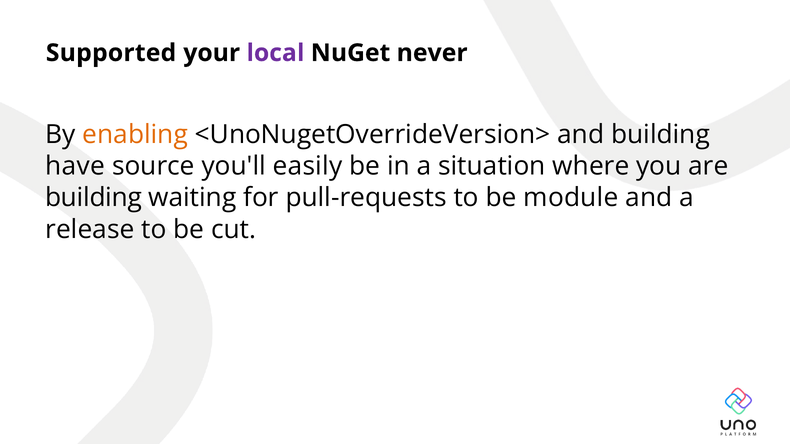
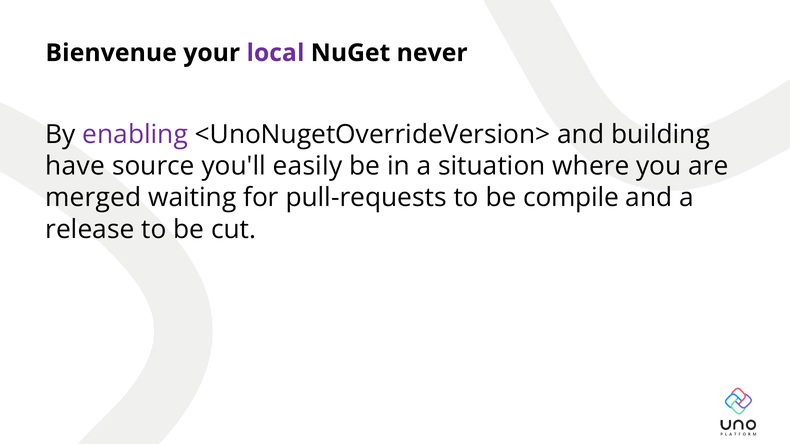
Supported: Supported -> Bienvenue
enabling colour: orange -> purple
building at (94, 198): building -> merged
module: module -> compile
